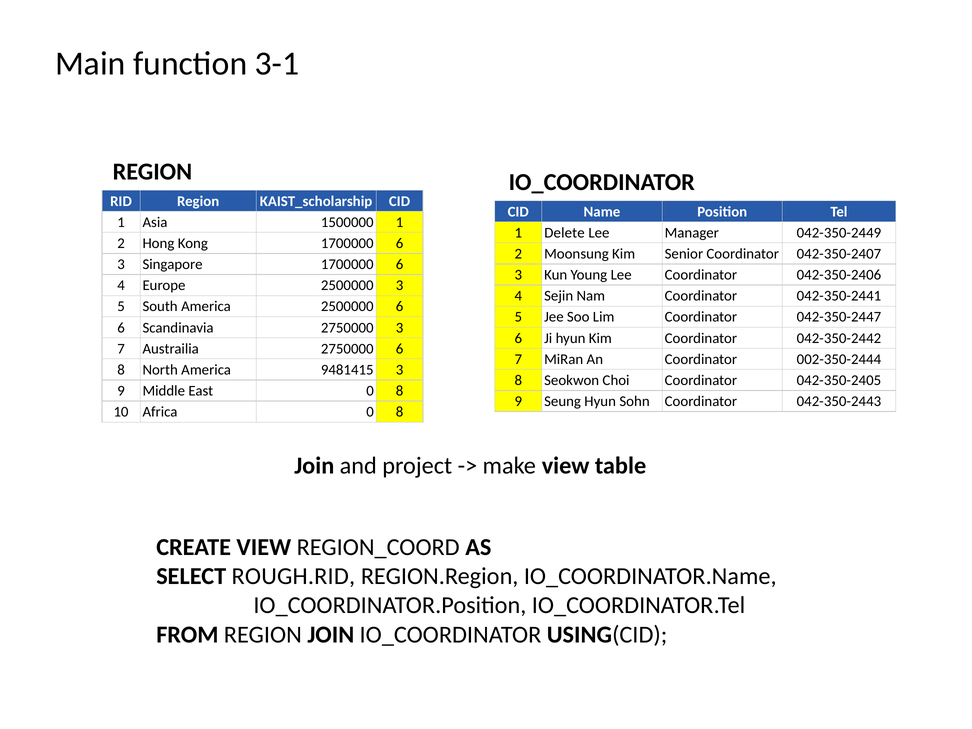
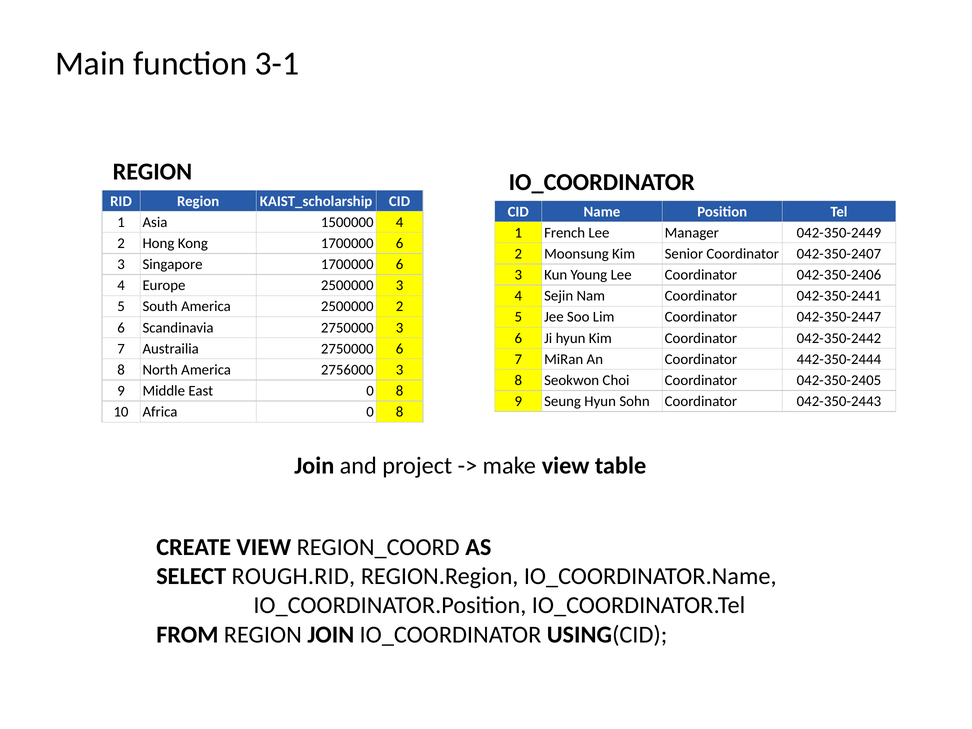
1500000 1: 1 -> 4
Delete: Delete -> French
2500000 6: 6 -> 2
002-350-2444: 002-350-2444 -> 442-350-2444
9481415: 9481415 -> 2756000
